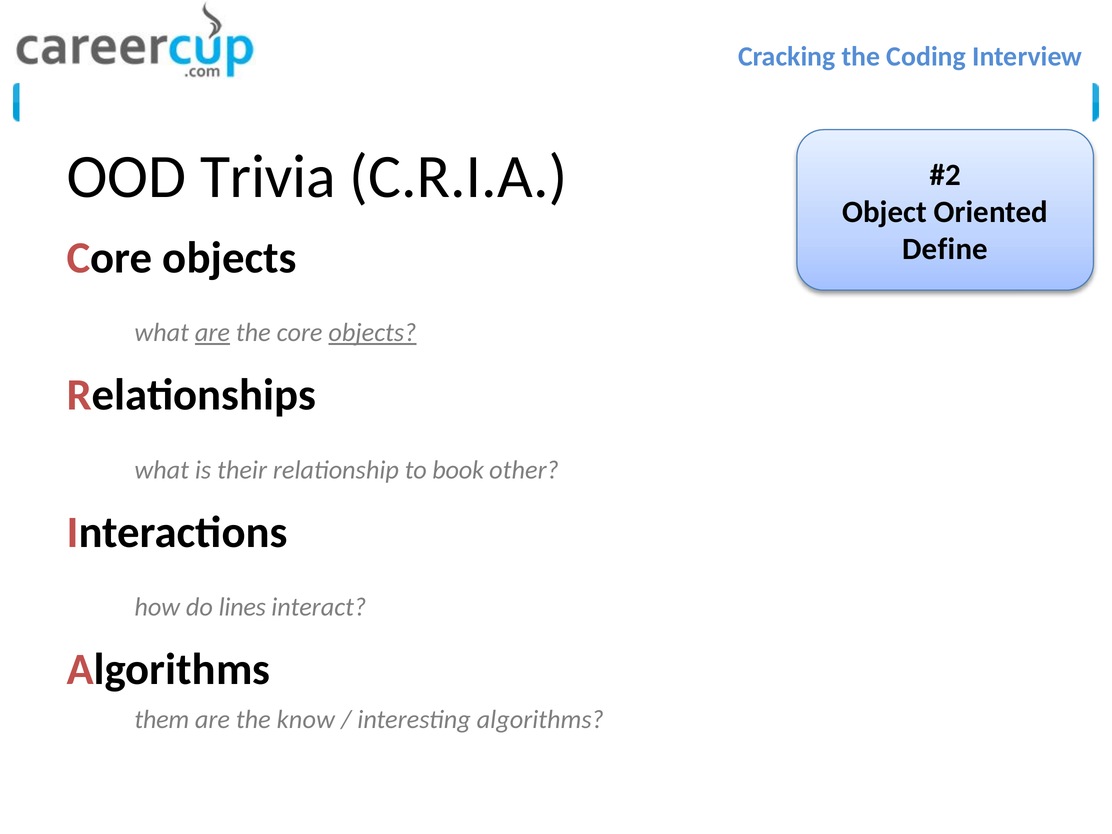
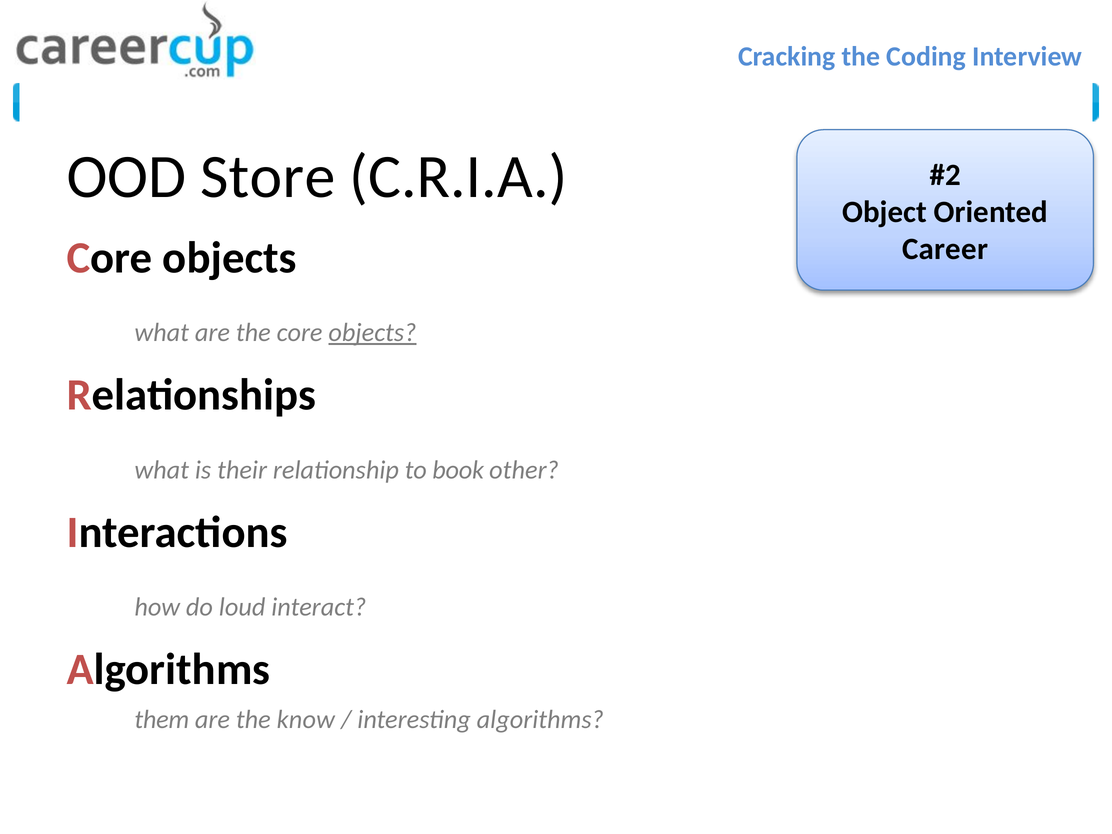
Trivia: Trivia -> Store
Define: Define -> Career
are at (212, 333) underline: present -> none
lines: lines -> loud
